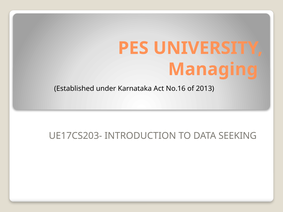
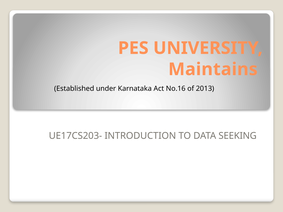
Managing: Managing -> Maintains
